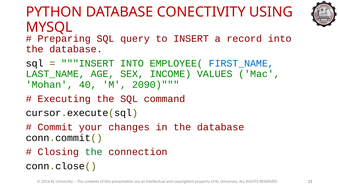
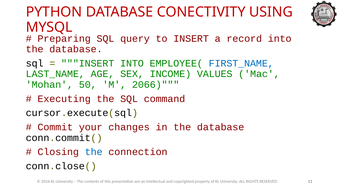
40: 40 -> 50
2090: 2090 -> 2066
the at (94, 152) colour: green -> blue
